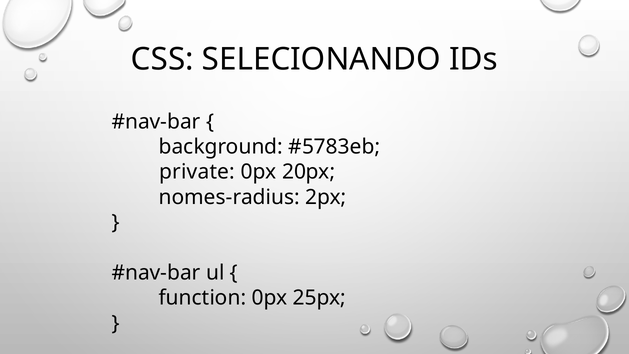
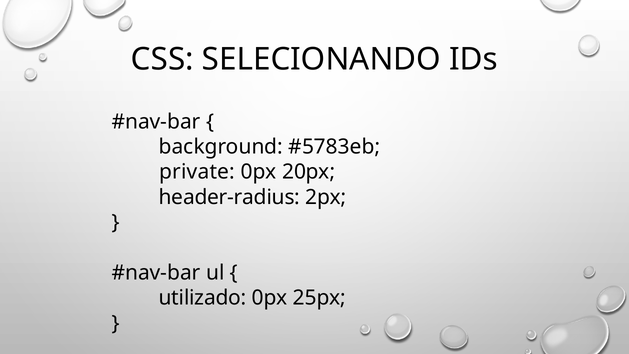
nomes-radius: nomes-radius -> header-radius
function: function -> utilizado
